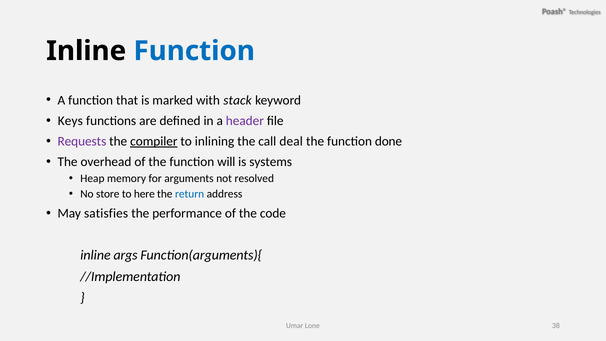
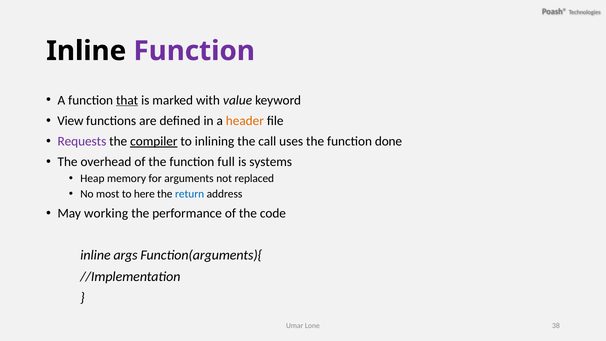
Function at (194, 51) colour: blue -> purple
that underline: none -> present
stack: stack -> value
Keys: Keys -> View
header colour: purple -> orange
deal: deal -> uses
will: will -> full
resolved: resolved -> replaced
store: store -> most
satisfies: satisfies -> working
